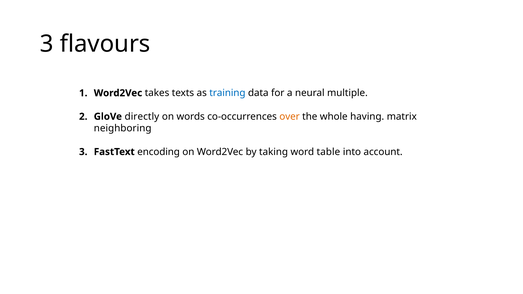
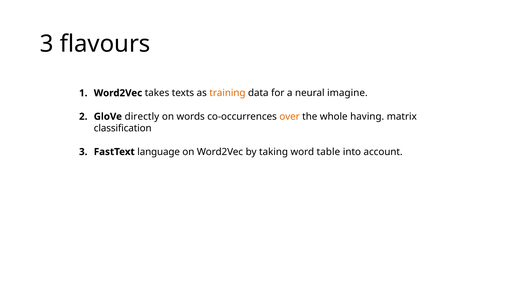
training colour: blue -> orange
multiple: multiple -> imagine
neighboring: neighboring -> classification
encoding: encoding -> language
